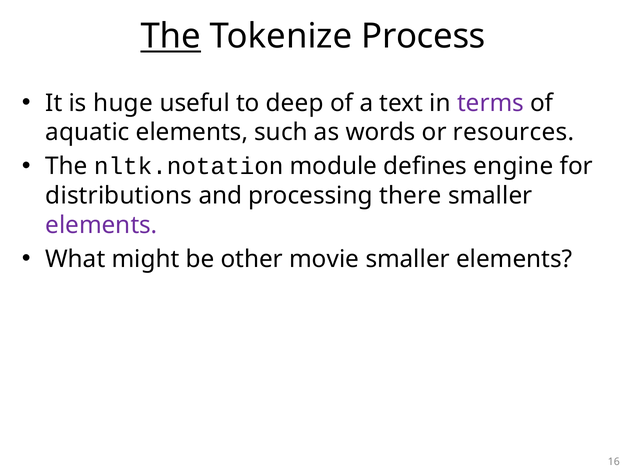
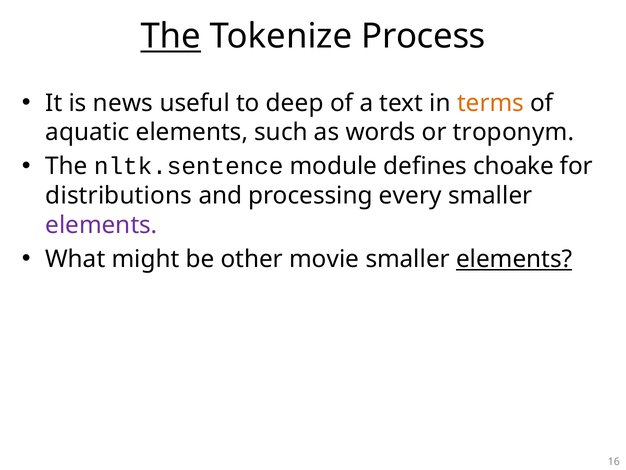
huge: huge -> news
terms colour: purple -> orange
resources: resources -> troponym
nltk.notation: nltk.notation -> nltk.sentence
engine: engine -> choake
there: there -> every
elements at (514, 259) underline: none -> present
